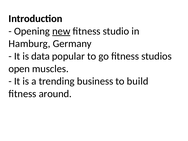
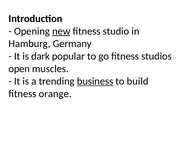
data: data -> dark
business underline: none -> present
around: around -> orange
